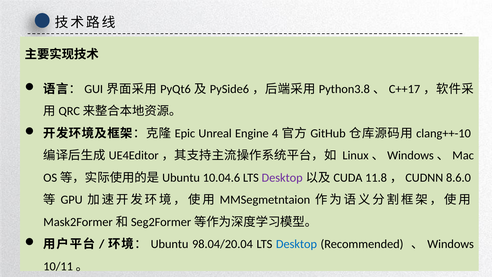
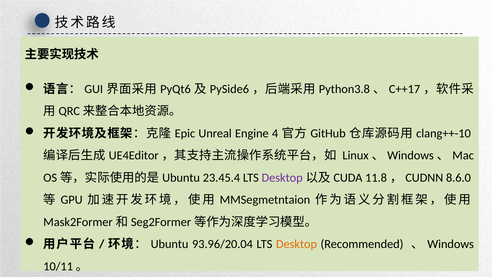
10.04.6: 10.04.6 -> 23.45.4
98.04/20.04: 98.04/20.04 -> 93.96/20.04
Desktop at (296, 244) colour: blue -> orange
